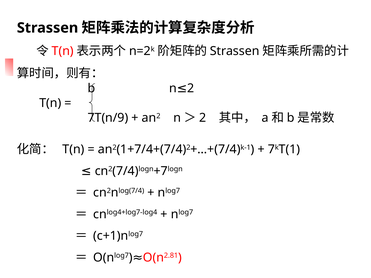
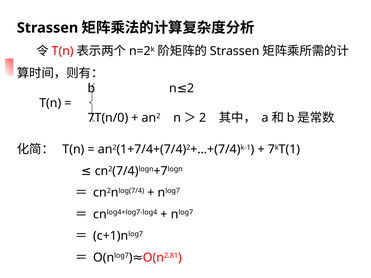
7T(n/9: 7T(n/9 -> 7T(n/0
